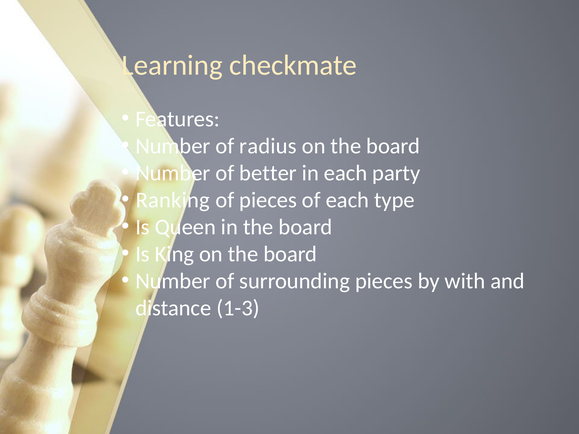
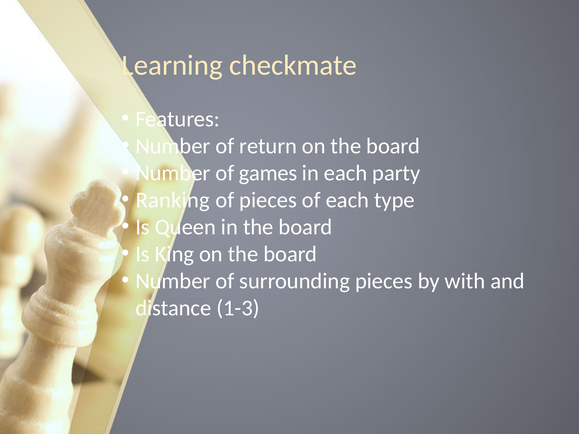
radius: radius -> return
better: better -> games
